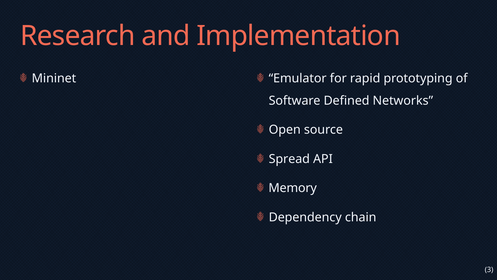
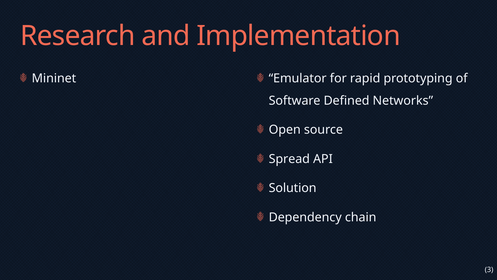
Memory: Memory -> Solution
